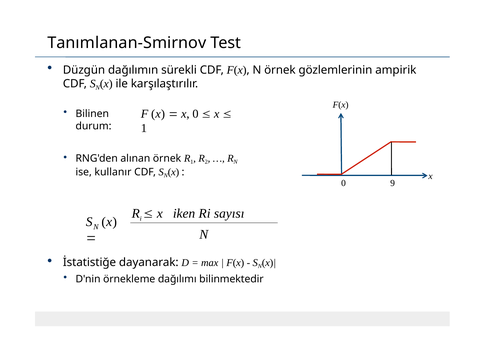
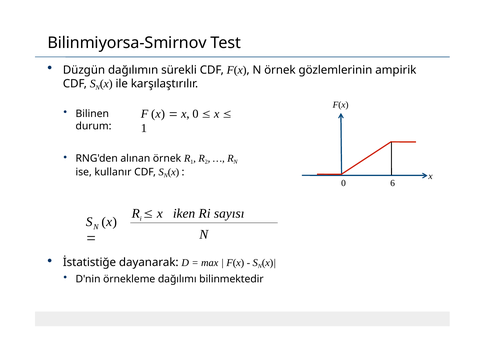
Tanımlanan-Smirnov: Tanımlanan-Smirnov -> Bilinmiyorsa-Smirnov
9: 9 -> 6
